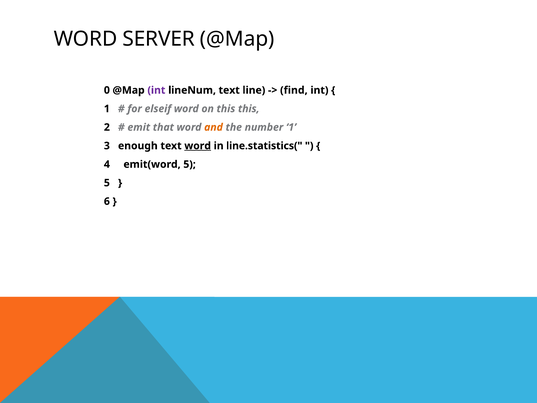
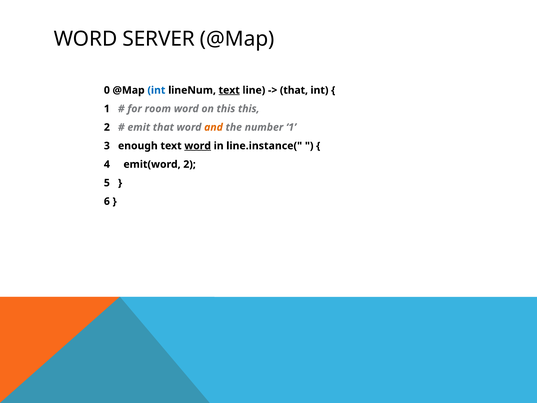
int at (156, 90) colour: purple -> blue
text at (229, 90) underline: none -> present
find at (294, 90): find -> that
elseif: elseif -> room
line.statistics(: line.statistics( -> line.instance(
emit(word 5: 5 -> 2
